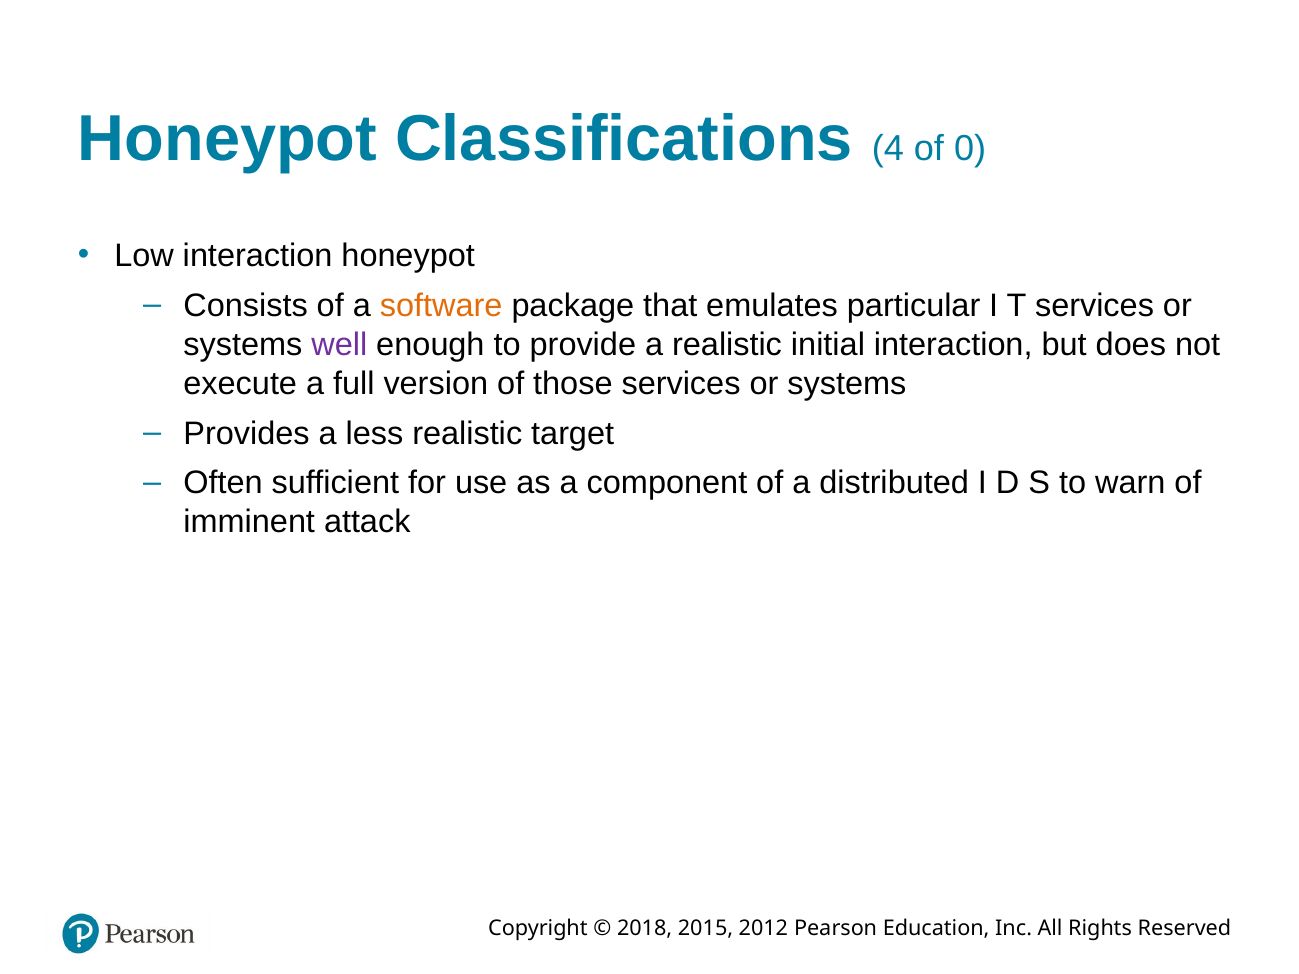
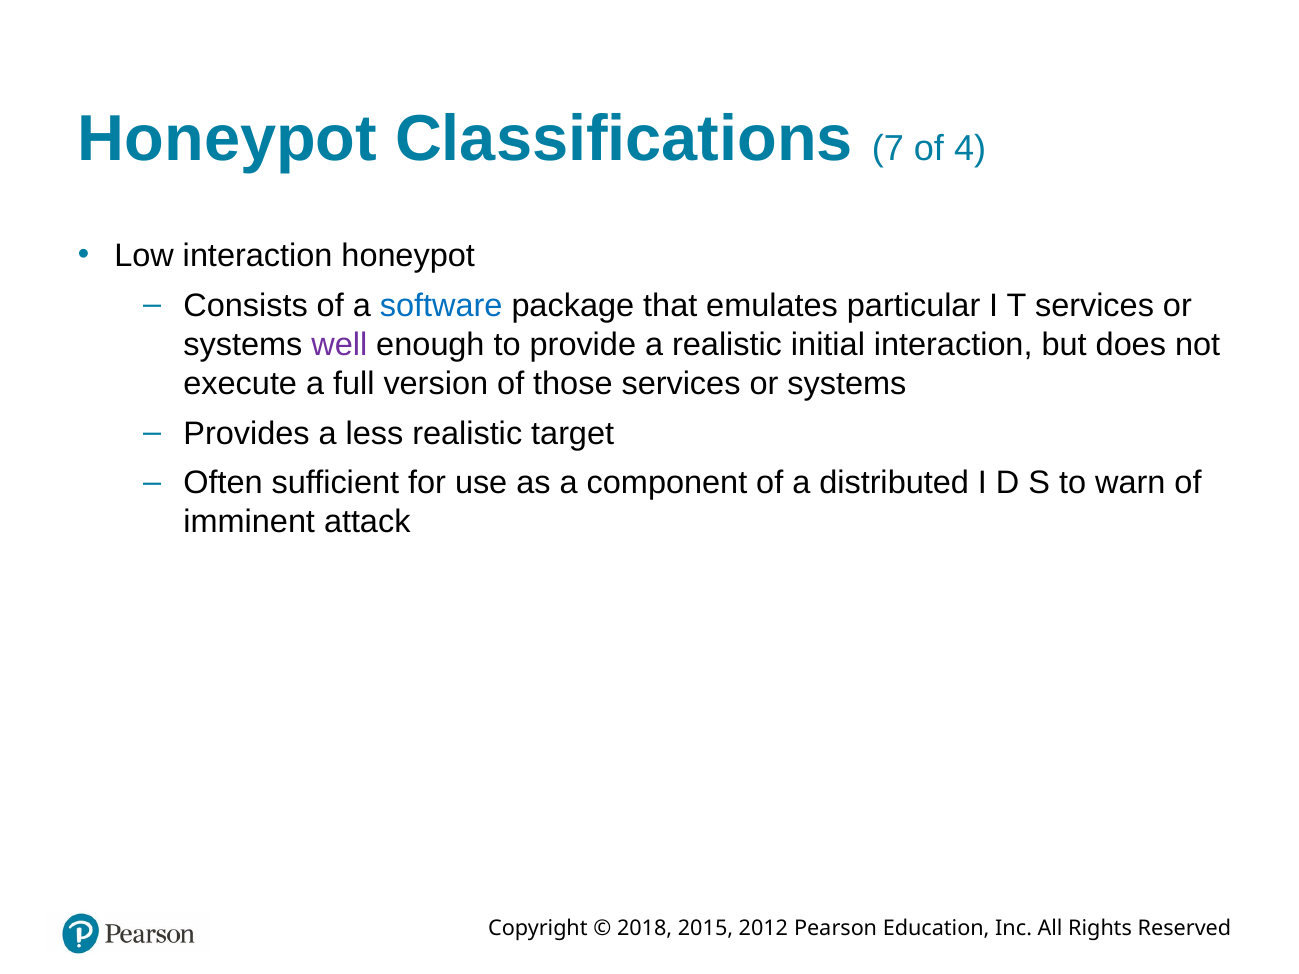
4: 4 -> 7
0: 0 -> 4
software colour: orange -> blue
